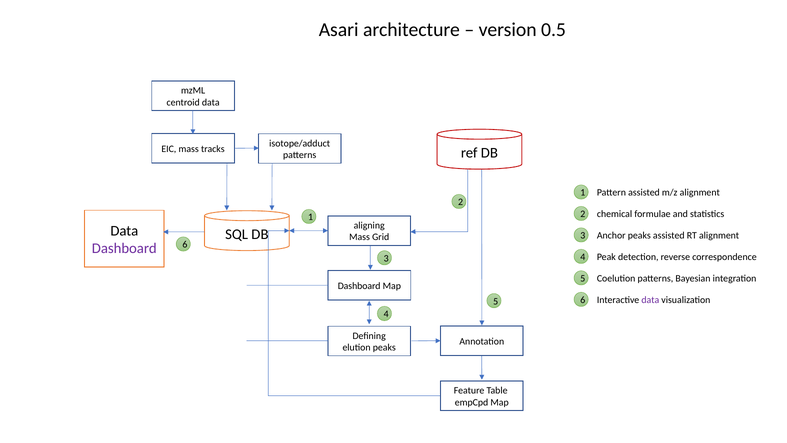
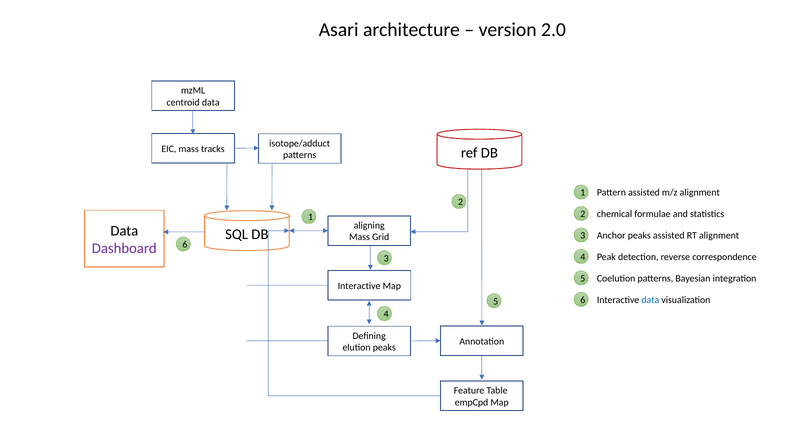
0.5: 0.5 -> 2.0
Dashboard at (359, 286): Dashboard -> Interactive
data at (650, 300) colour: purple -> blue
